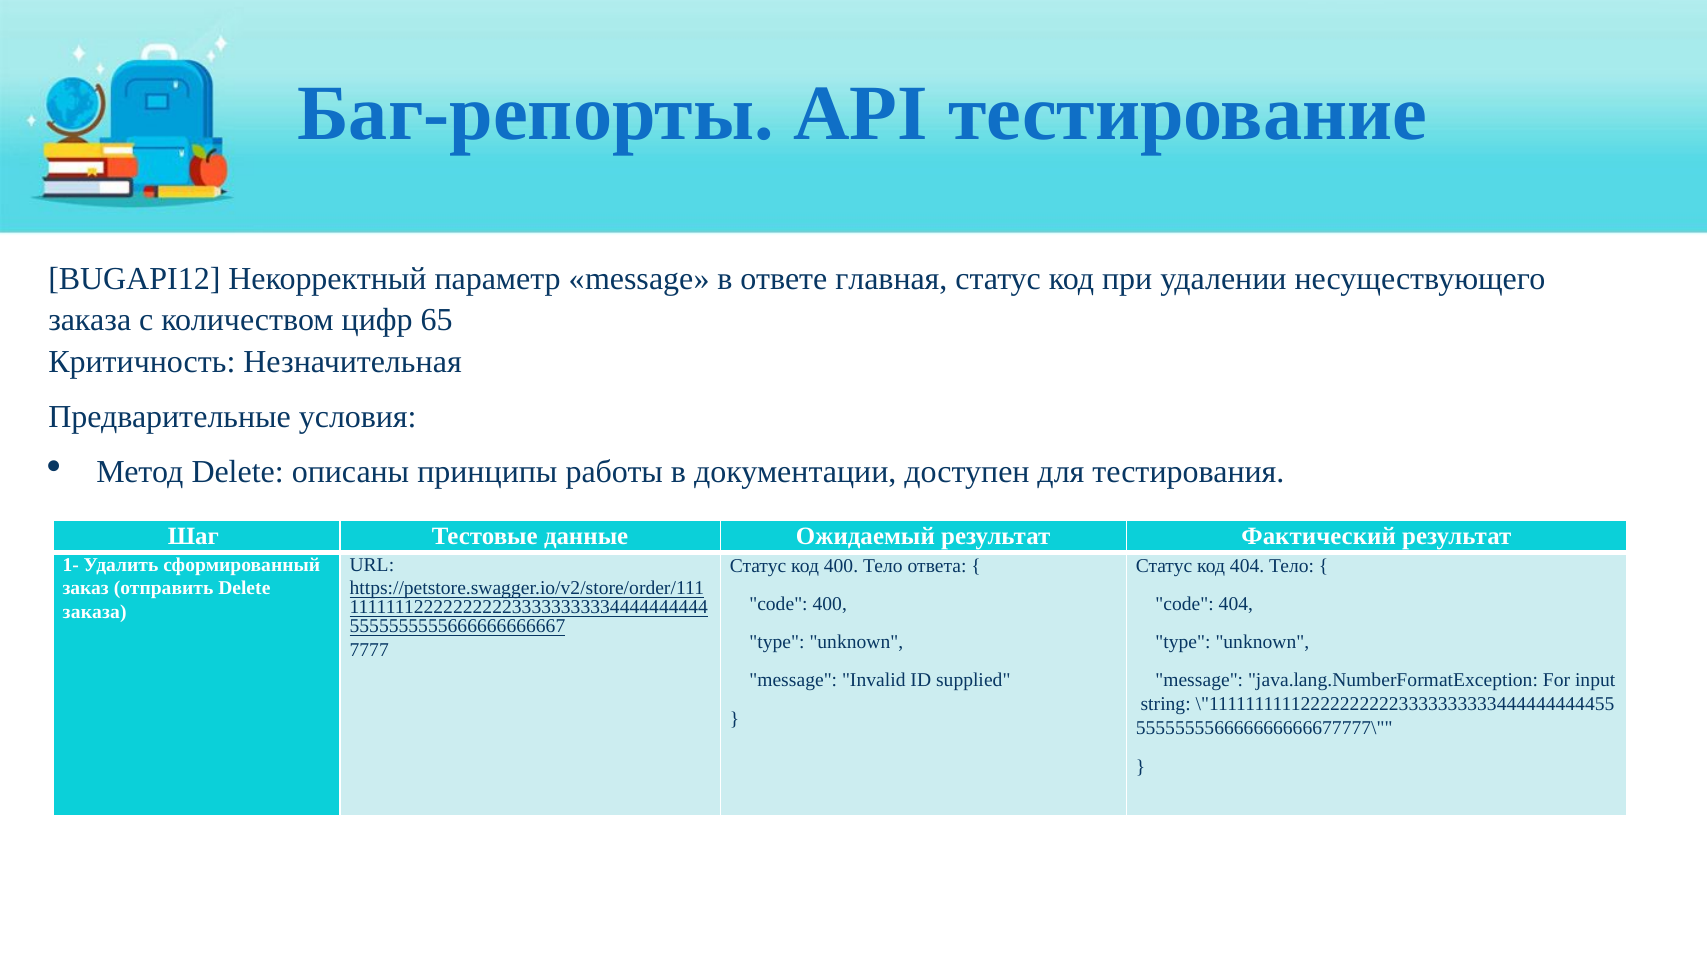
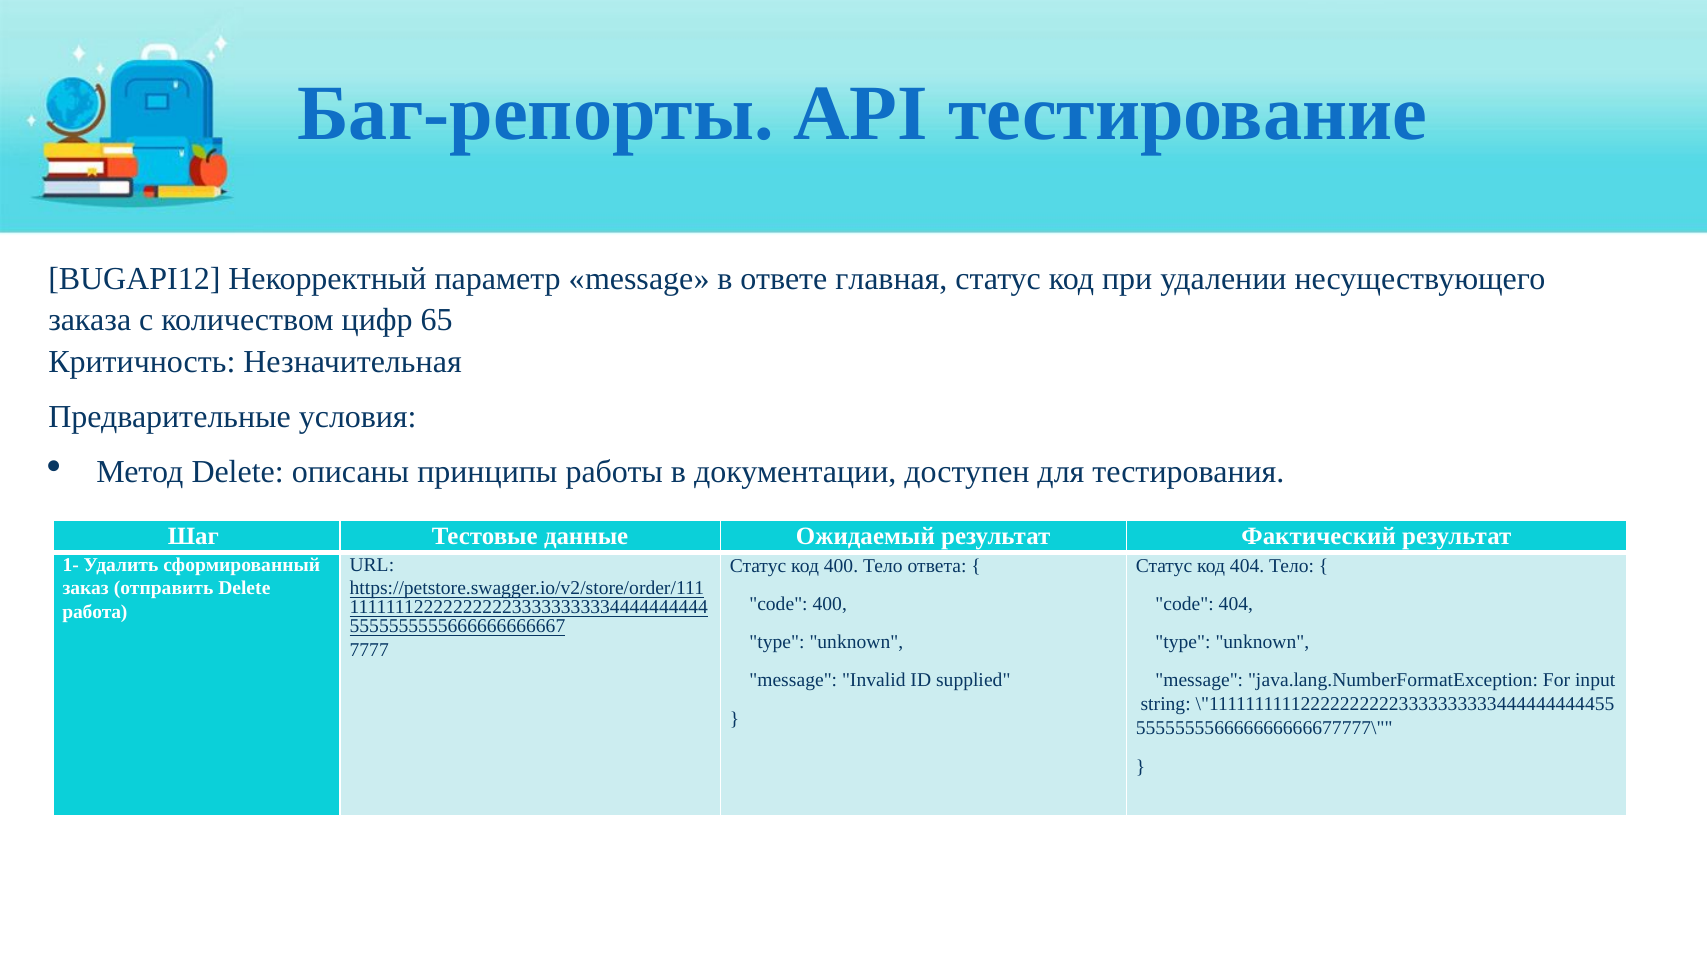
заказа at (95, 612): заказа -> работа
